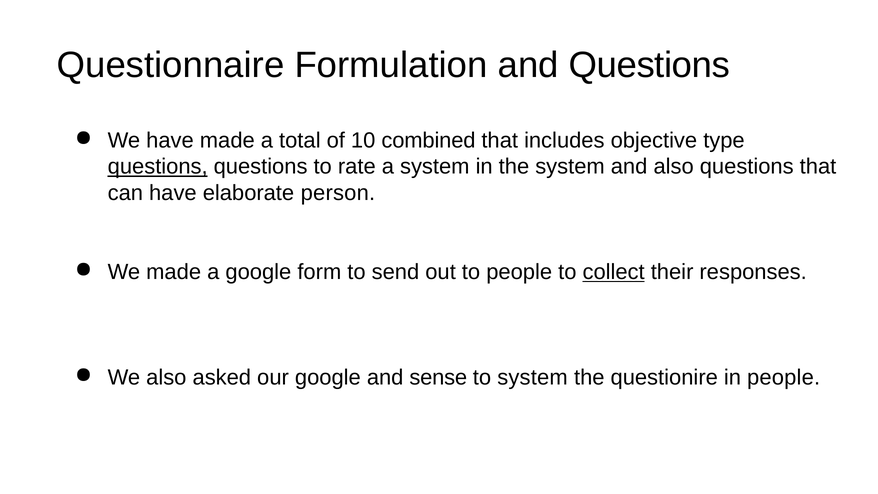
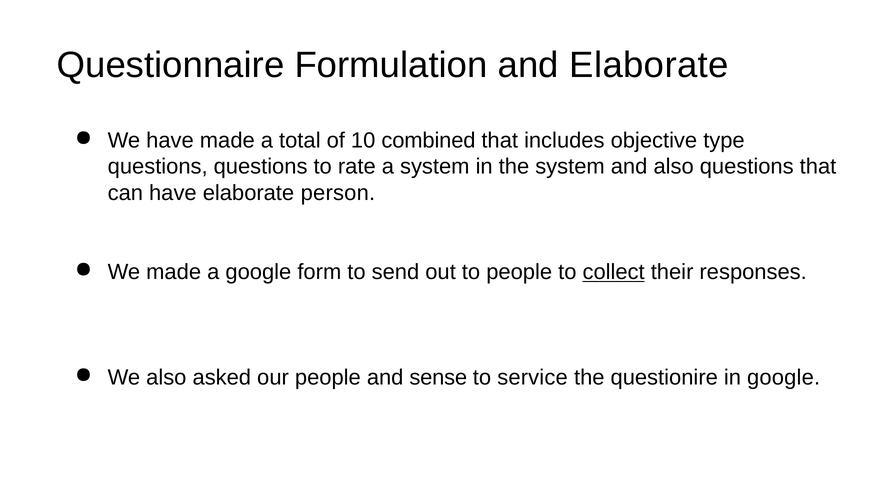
and Questions: Questions -> Elaborate
questions at (158, 167) underline: present -> none
our google: google -> people
to system: system -> service
in people: people -> google
